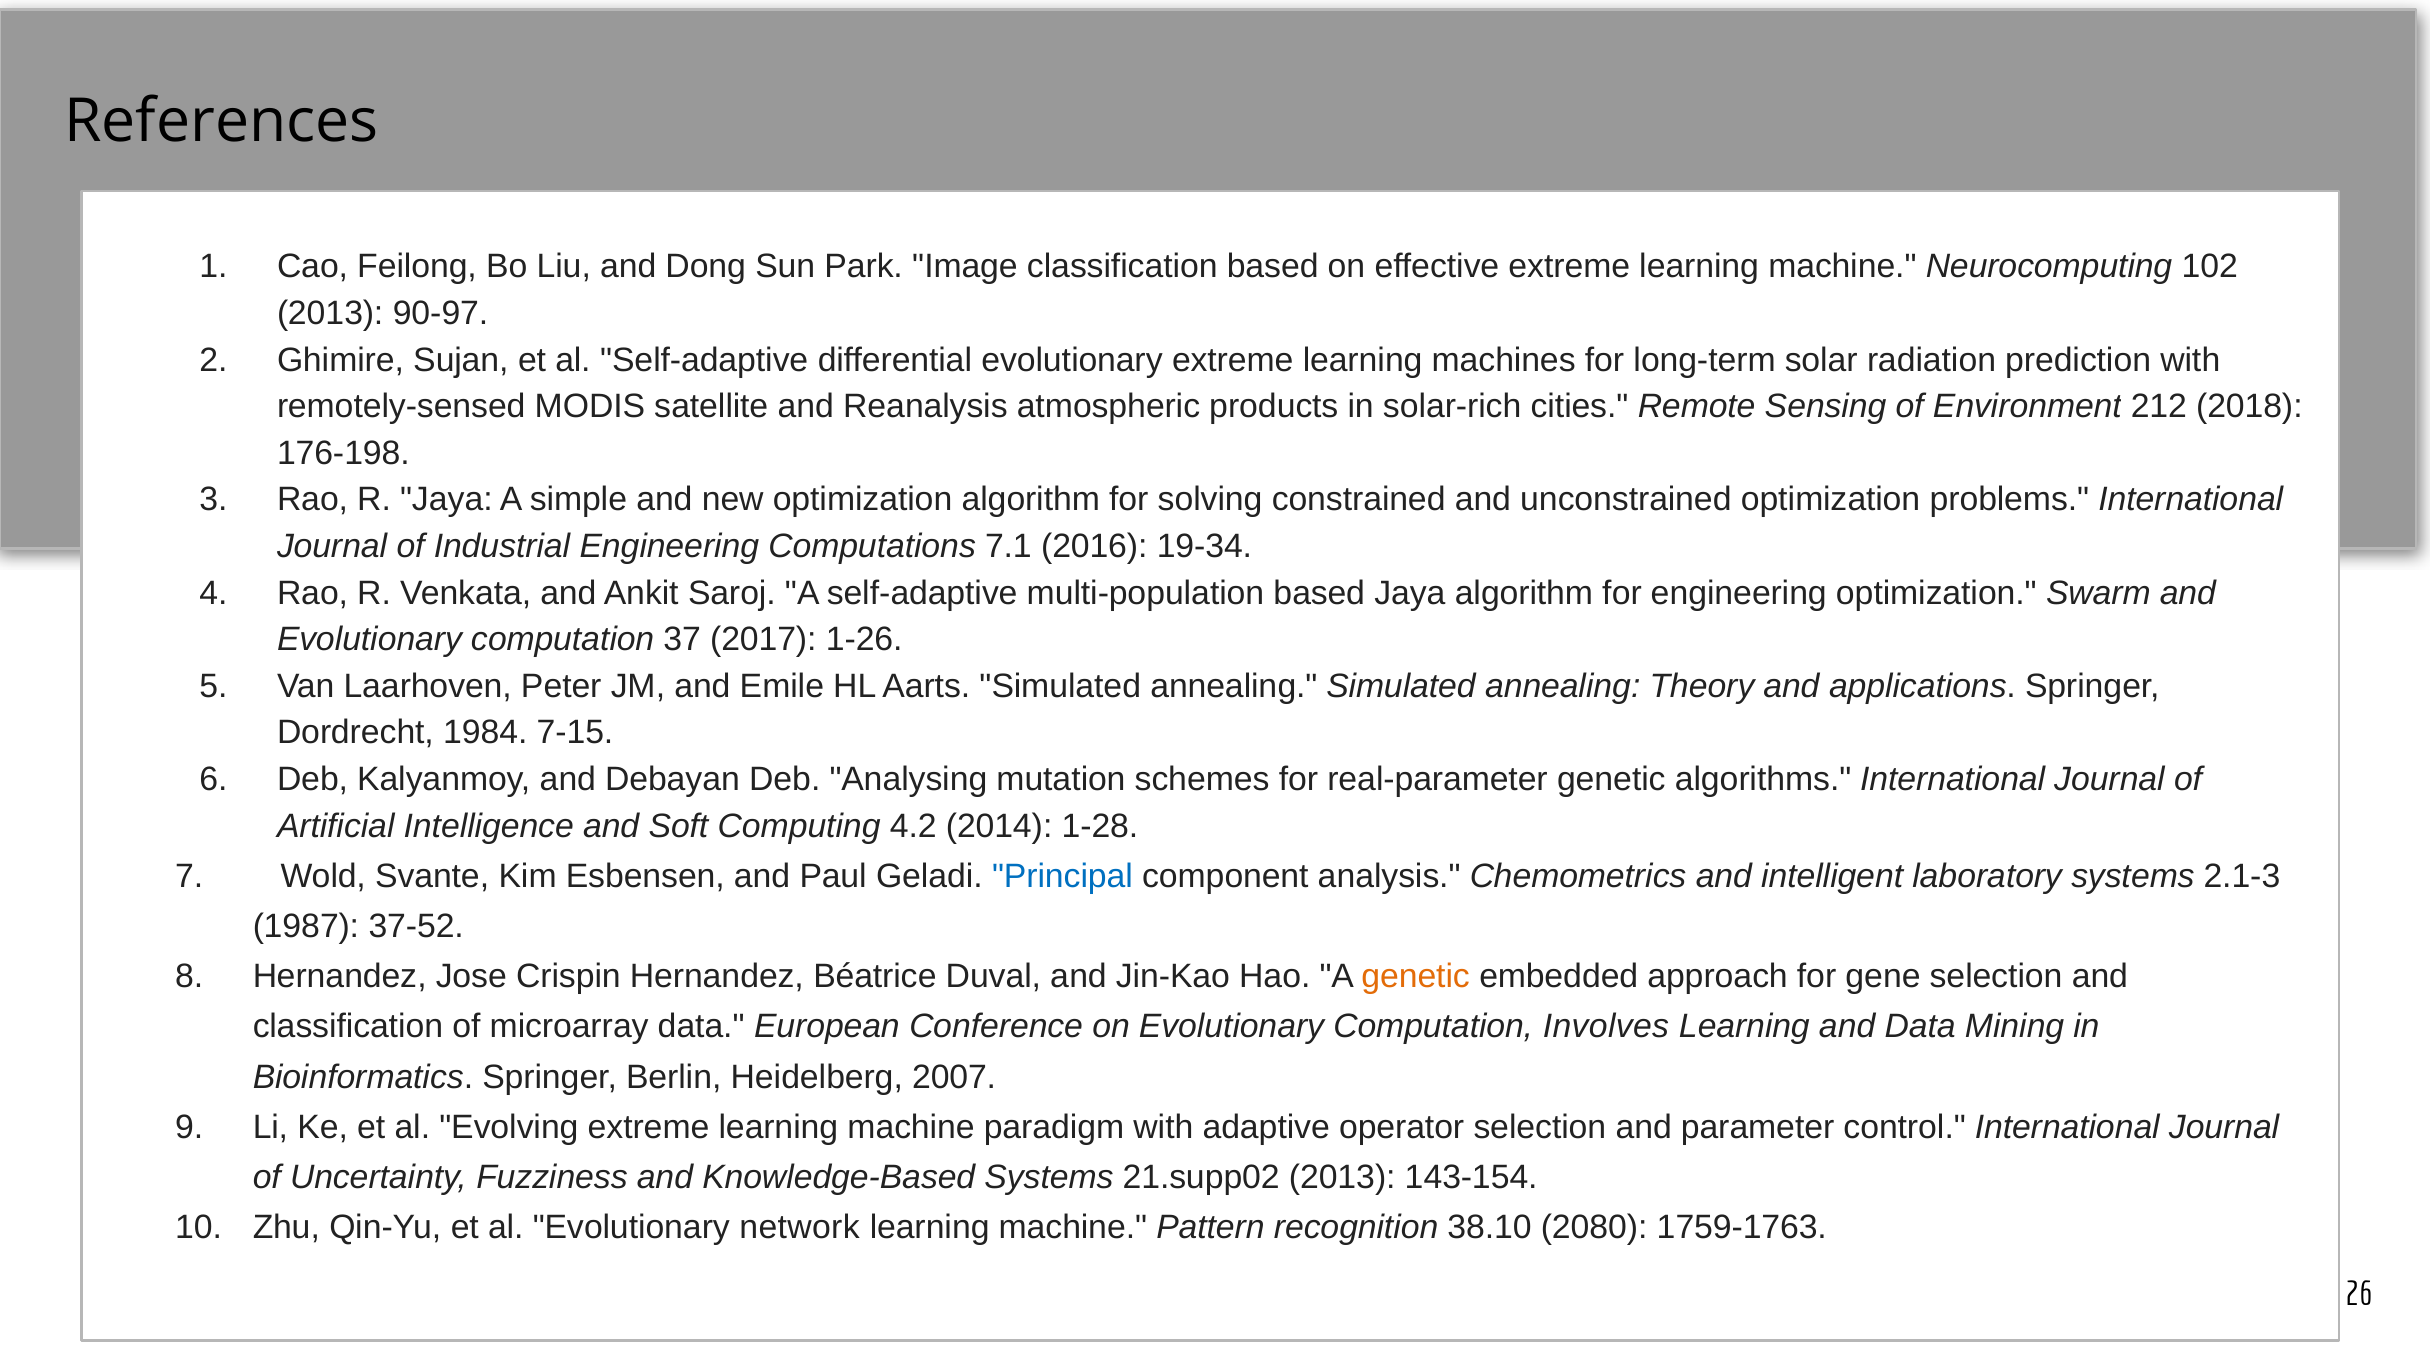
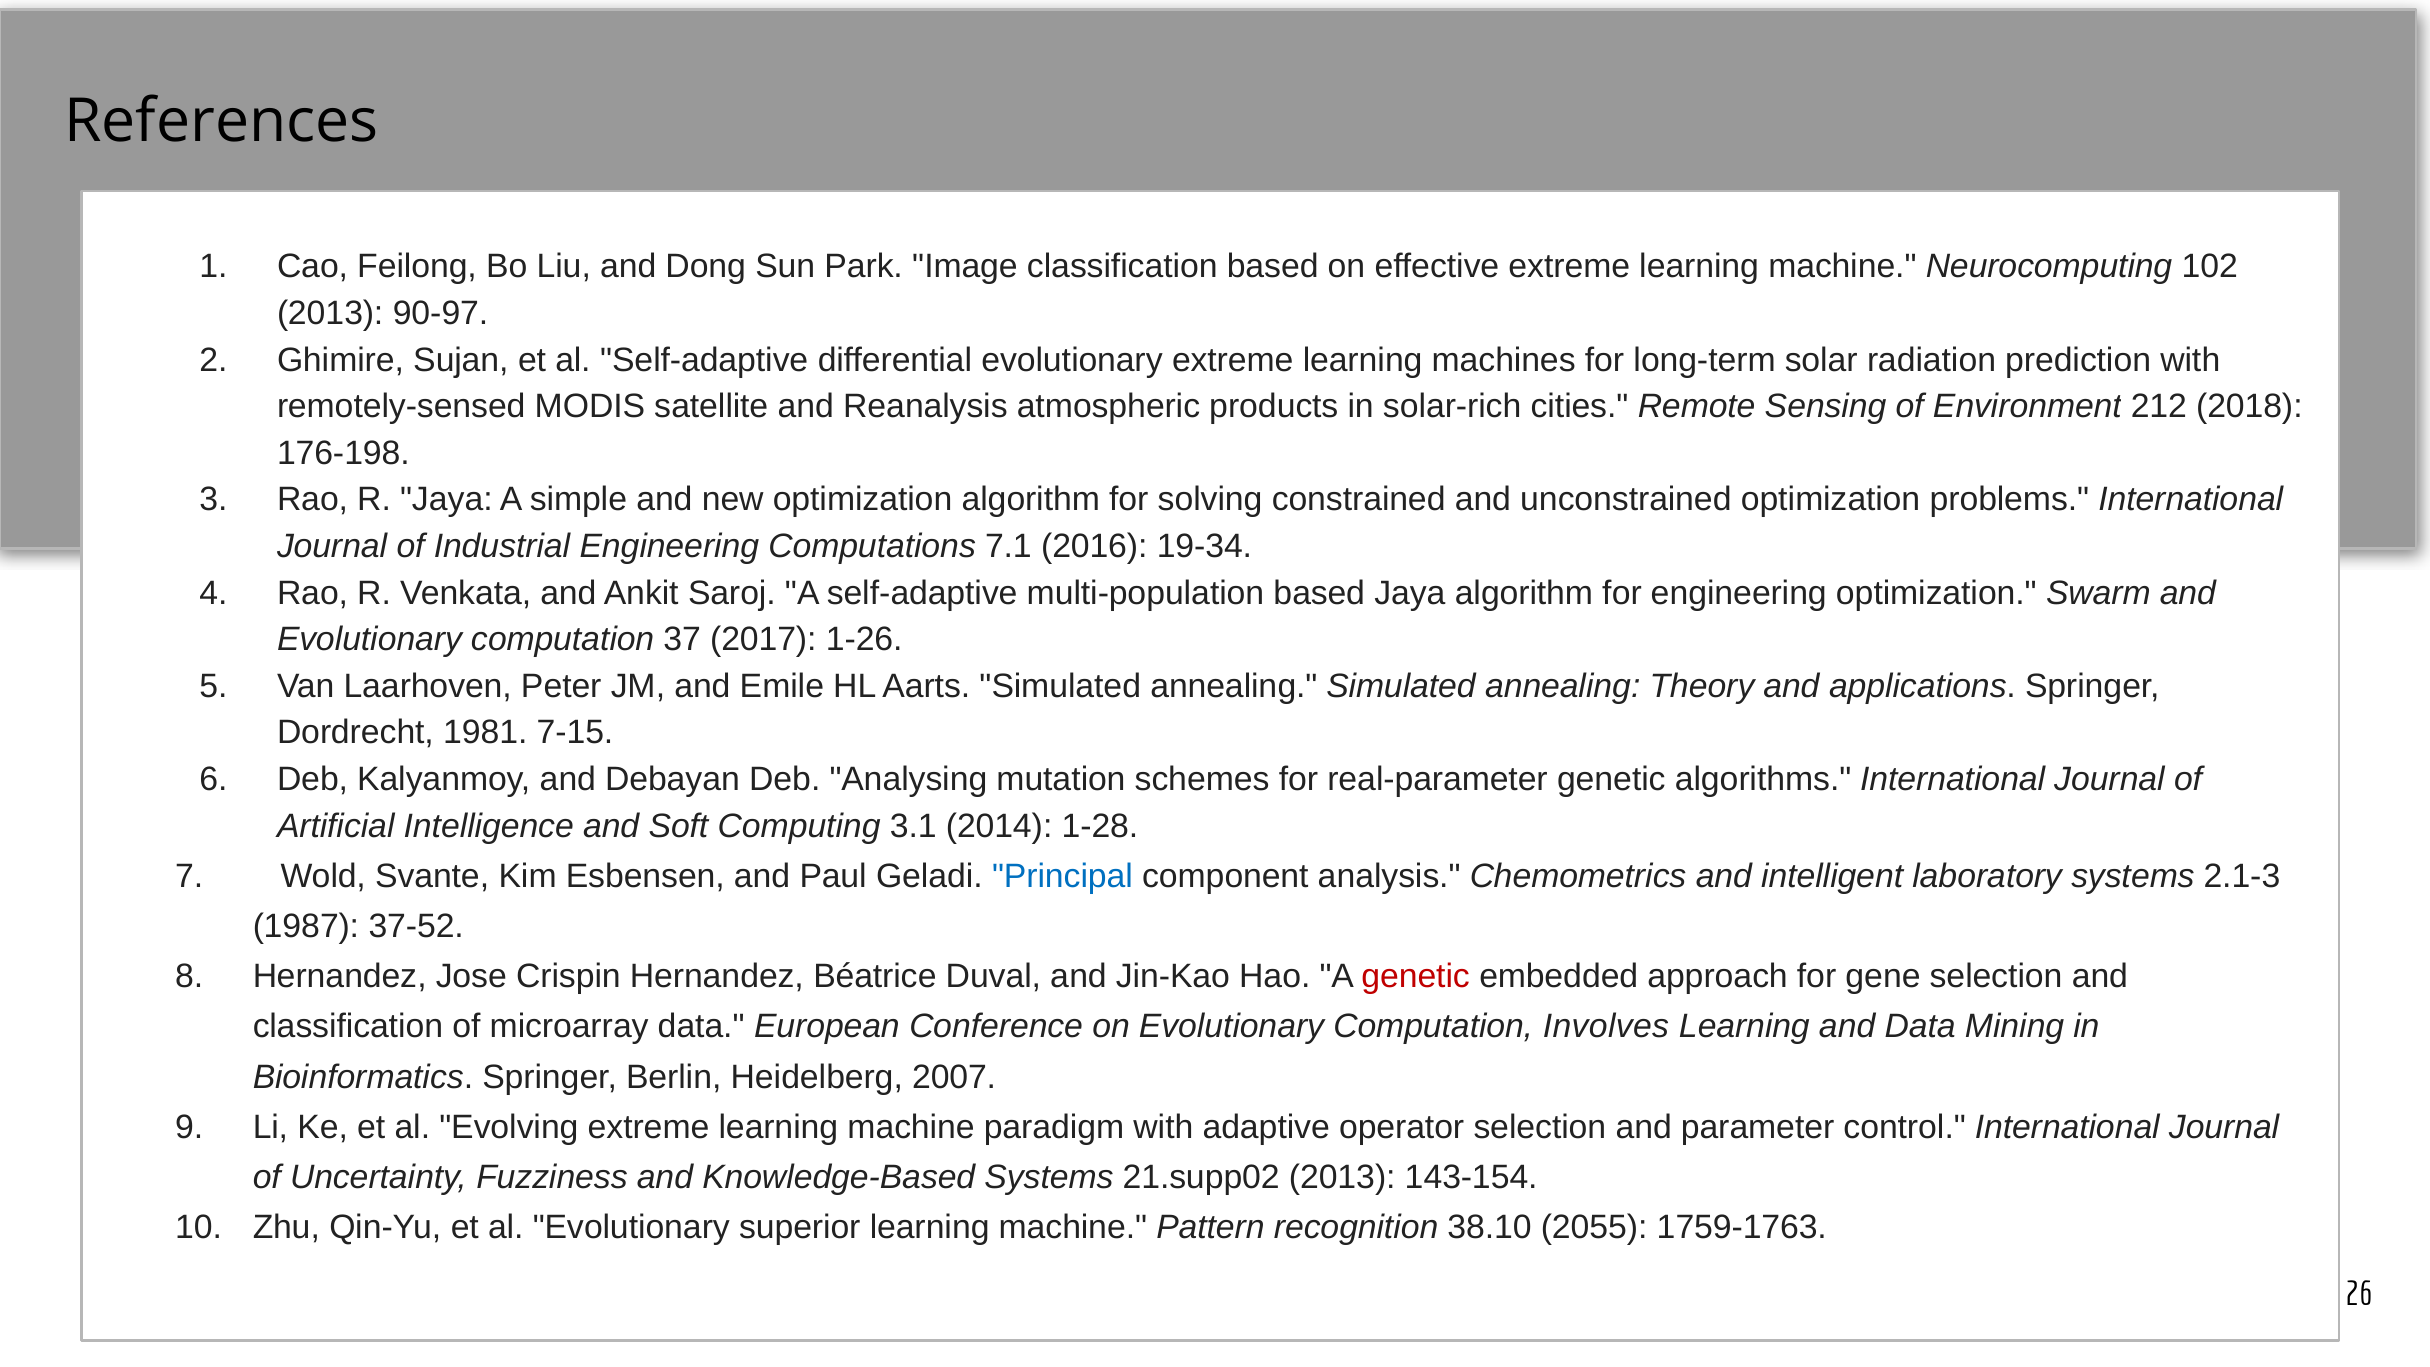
1984: 1984 -> 1981
4.2: 4.2 -> 3.1
genetic at (1416, 977) colour: orange -> red
network: network -> superior
2080: 2080 -> 2055
